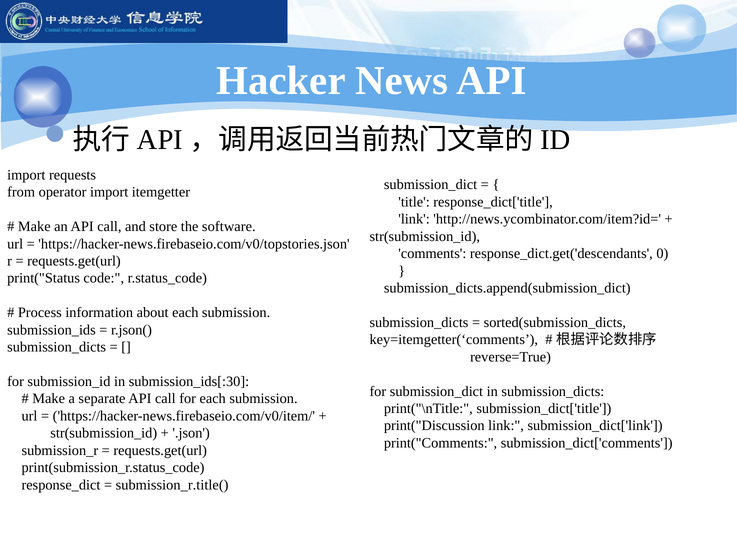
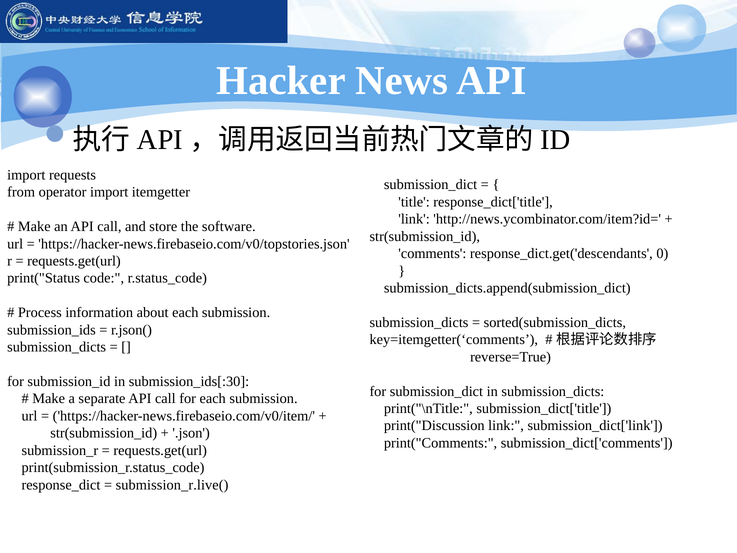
submission_r.title(: submission_r.title( -> submission_r.live(
